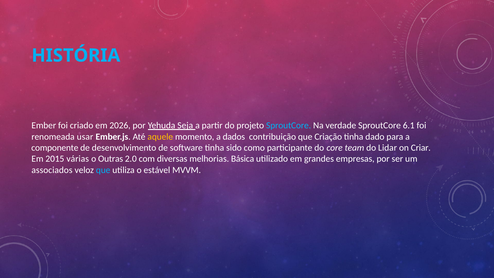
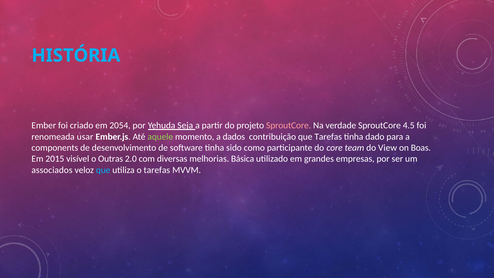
2026: 2026 -> 2054
SproutCore at (289, 125) colour: light blue -> pink
6.1: 6.1 -> 4.5
aquele colour: yellow -> light green
que Criação: Criação -> Tarefas
componente: componente -> components
Lidar: Lidar -> View
Criar: Criar -> Boas
várias: várias -> visível
o estável: estável -> tarefas
